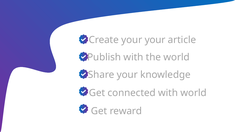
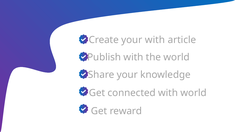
your your: your -> with
